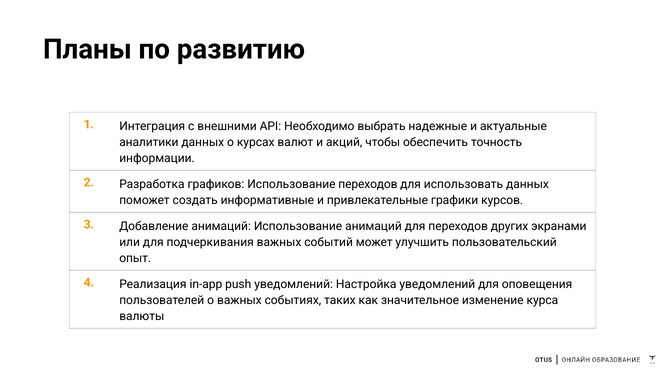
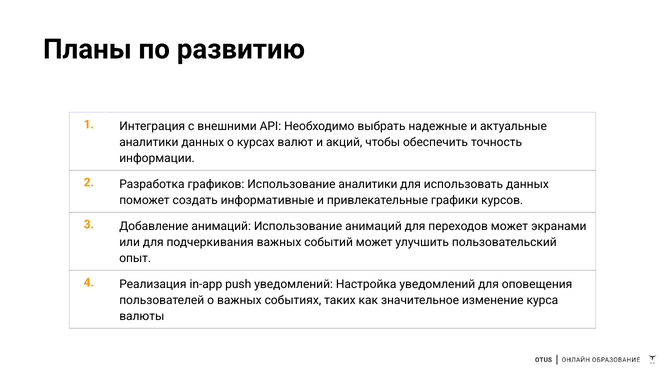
Использование переходов: переходов -> аналитики
переходов других: других -> может
